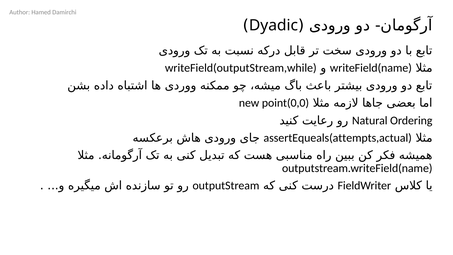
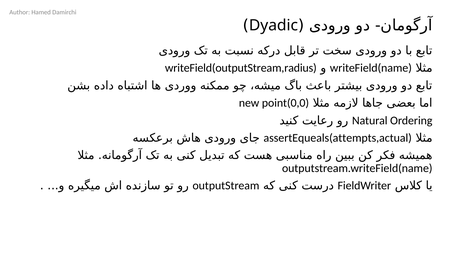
writeField(outputStream,while: writeField(outputStream,while -> writeField(outputStream,radius
